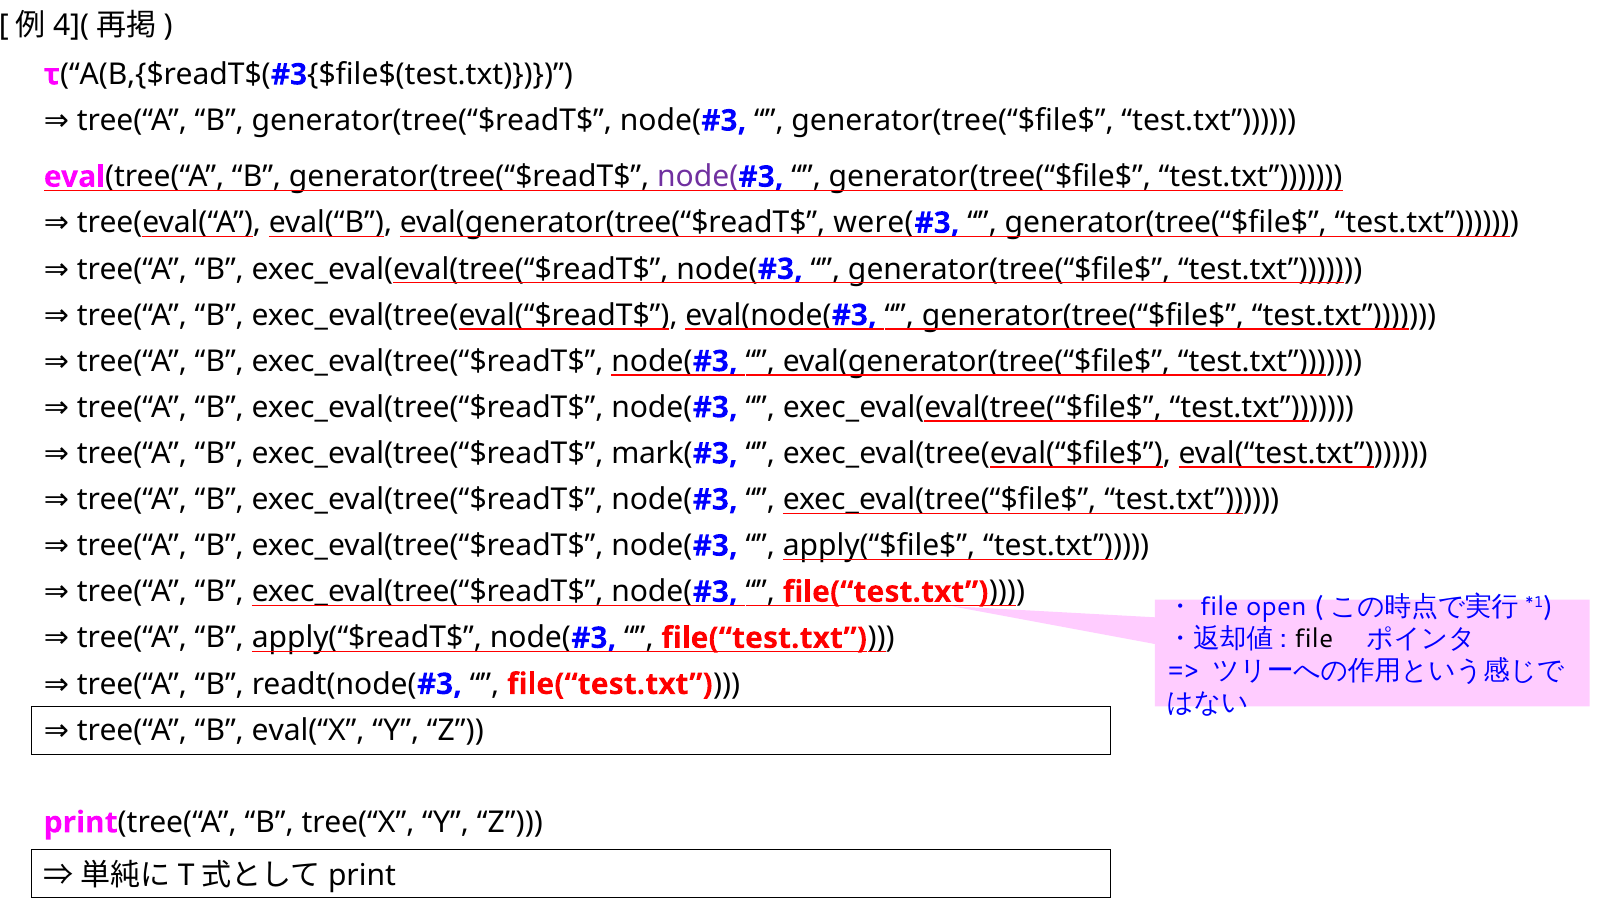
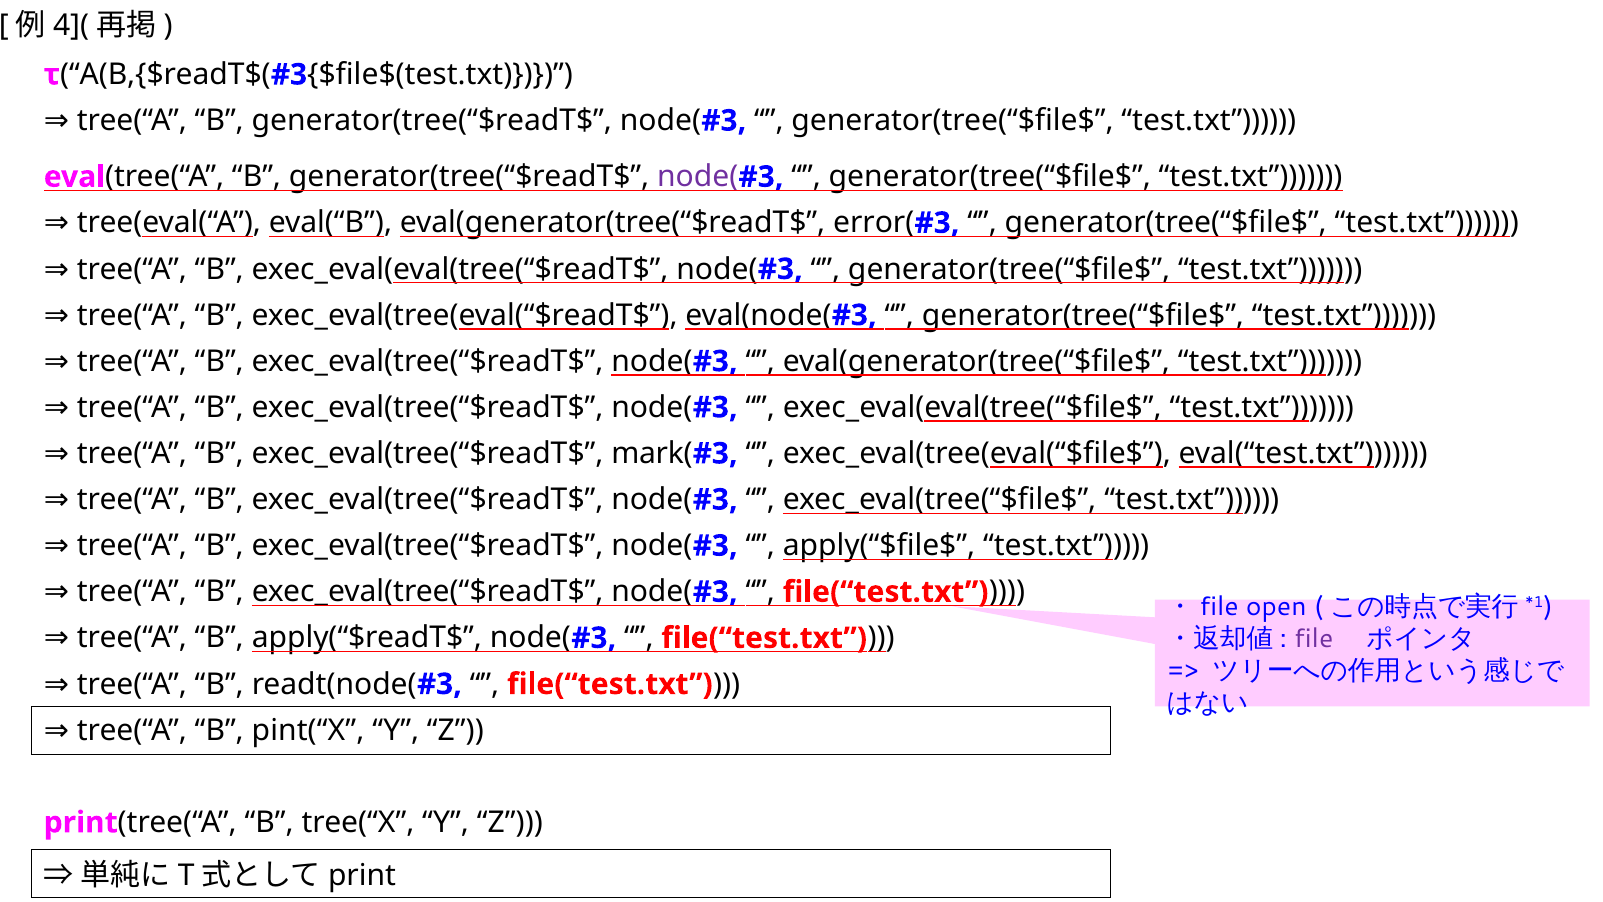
were(: were( -> error(
file colour: black -> purple
eval(“X: eval(“X -> pint(“X
